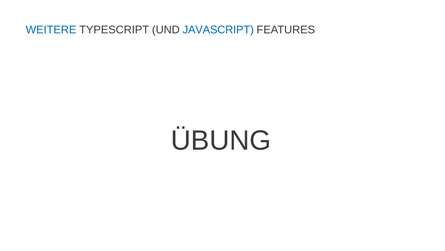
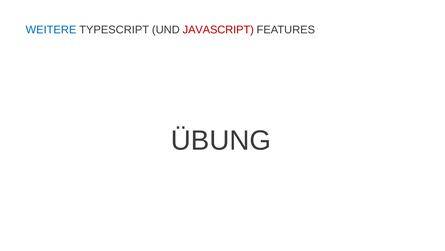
JAVASCRIPT colour: blue -> red
